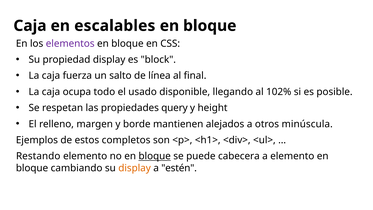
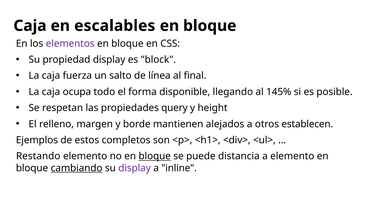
usado: usado -> forma
102%: 102% -> 145%
minúscula: minúscula -> establecen
cabecera: cabecera -> distancia
cambiando underline: none -> present
display at (135, 168) colour: orange -> purple
estén: estén -> inline
